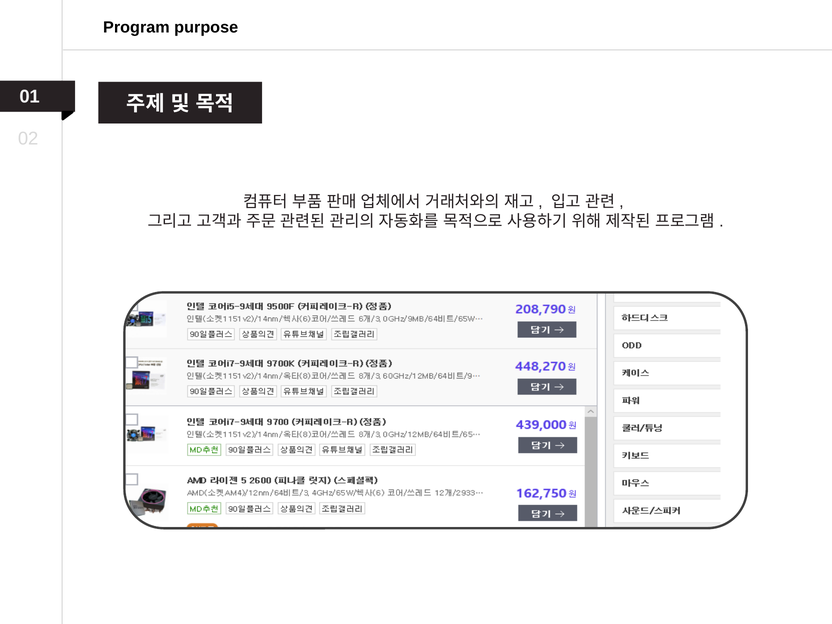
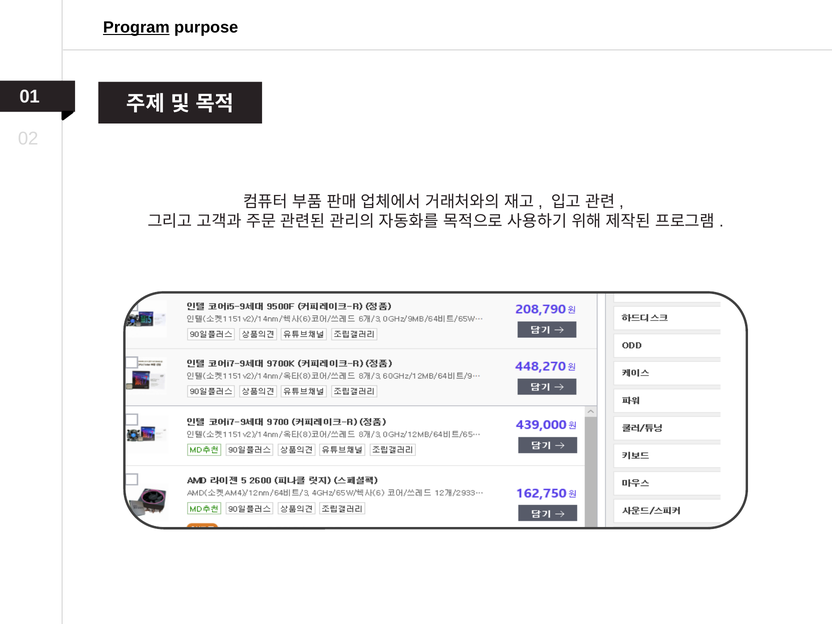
Program underline: none -> present
